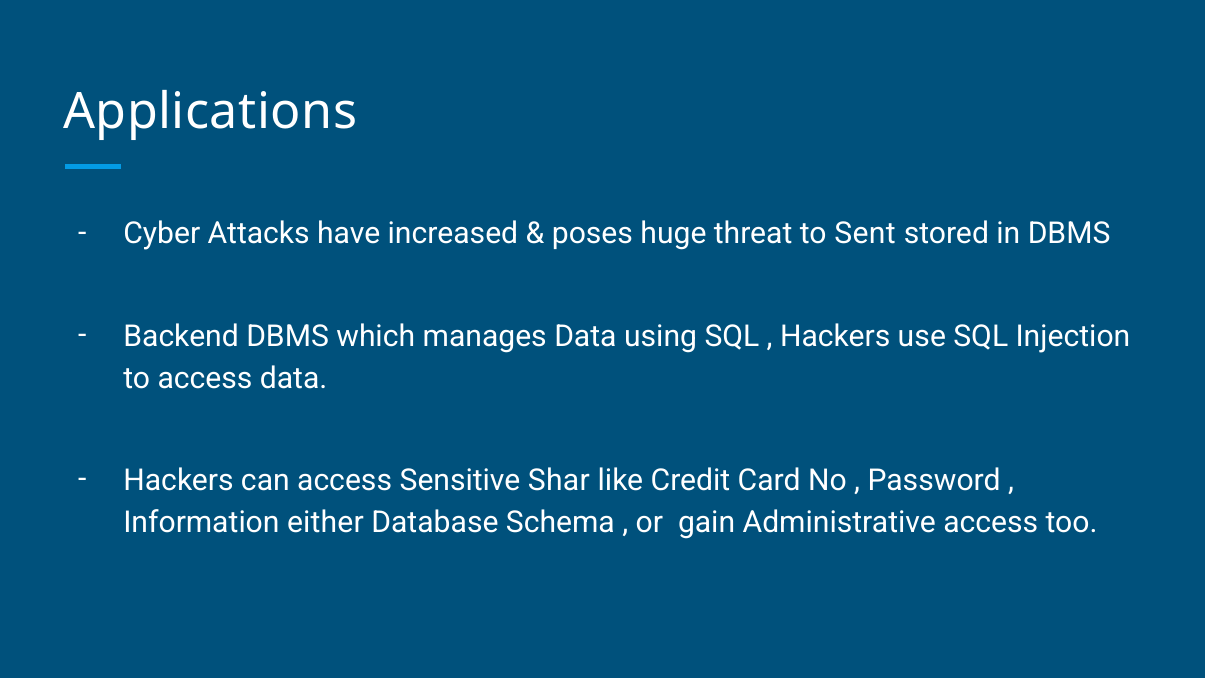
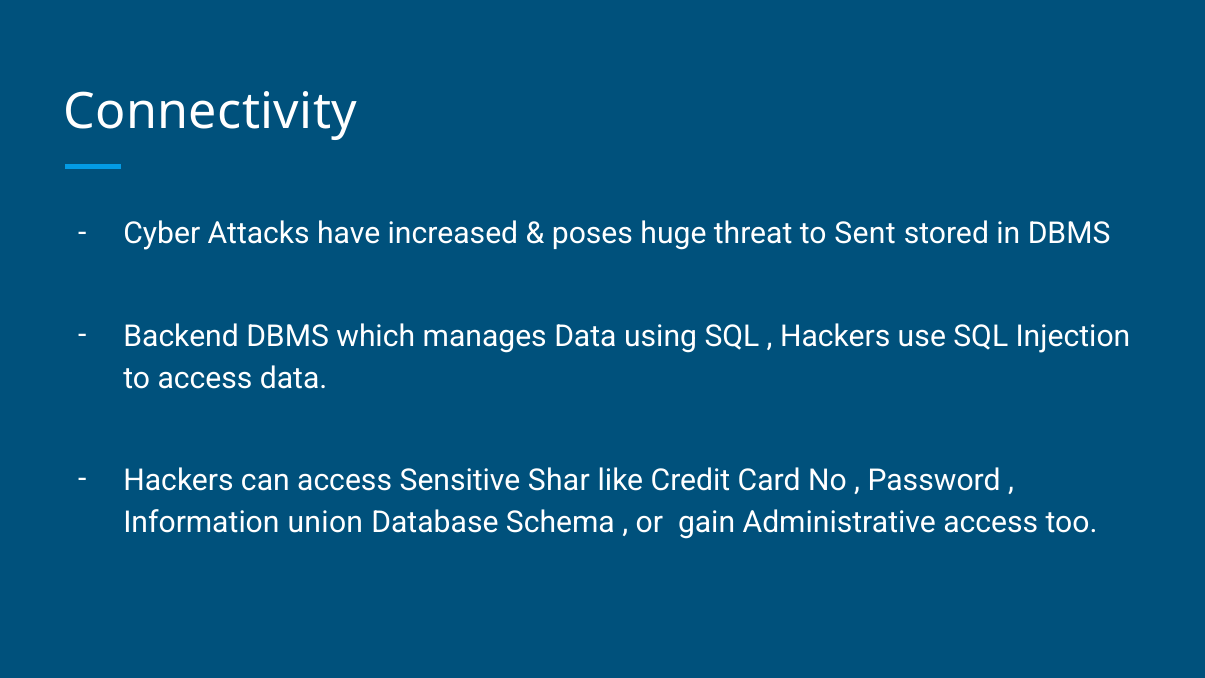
Applications: Applications -> Connectivity
either: either -> union
